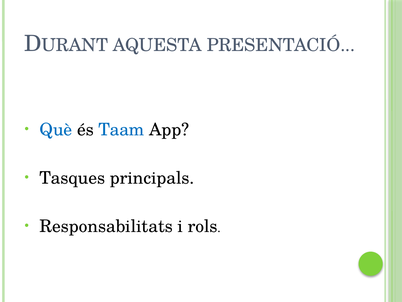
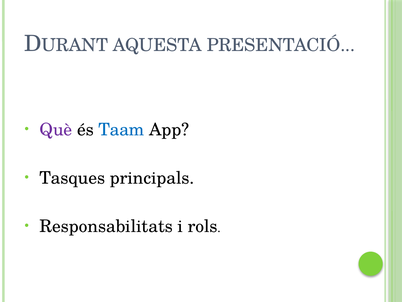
Què colour: blue -> purple
